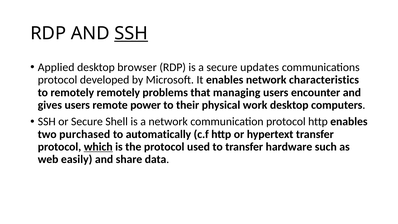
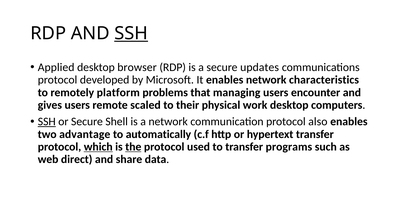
remotely remotely: remotely -> platform
power: power -> scaled
SSH at (47, 122) underline: none -> present
protocol http: http -> also
purchased: purchased -> advantage
the underline: none -> present
hardware: hardware -> programs
easily: easily -> direct
